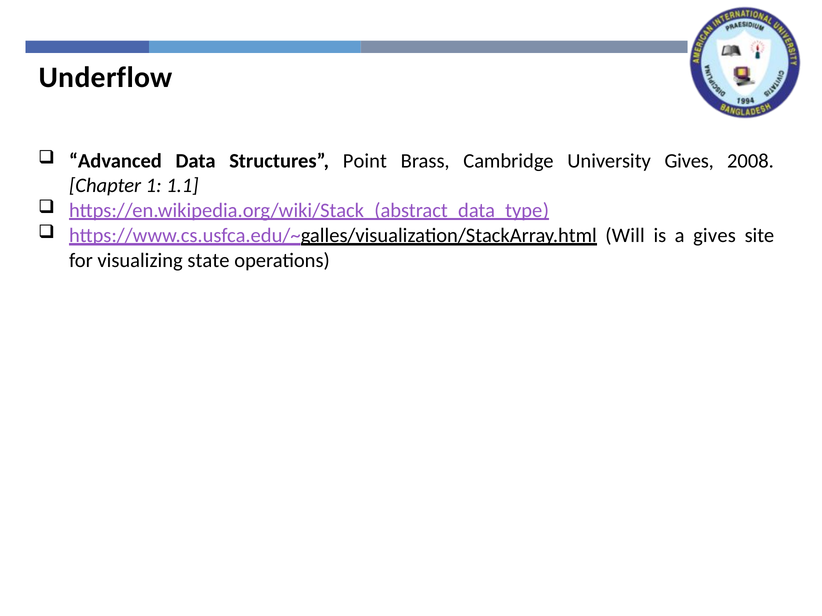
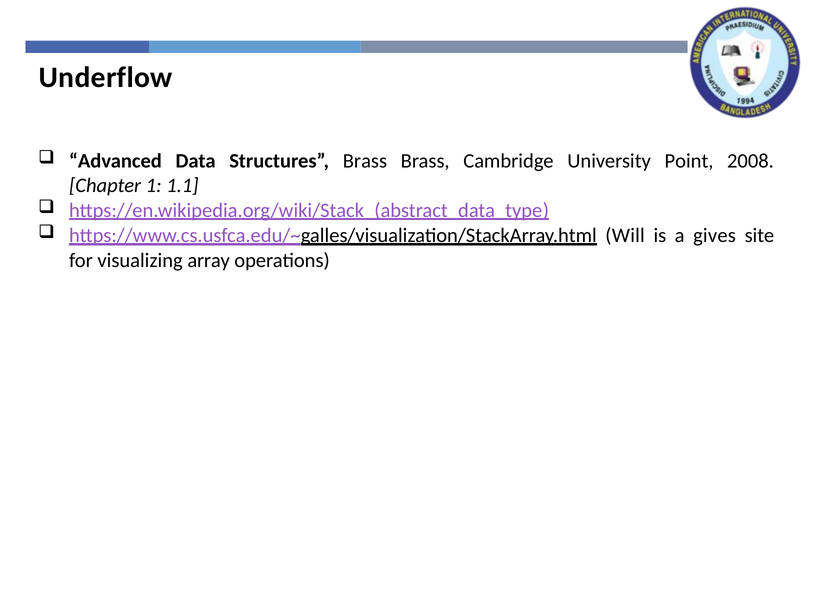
Structures Point: Point -> Brass
University Gives: Gives -> Point
state: state -> array
